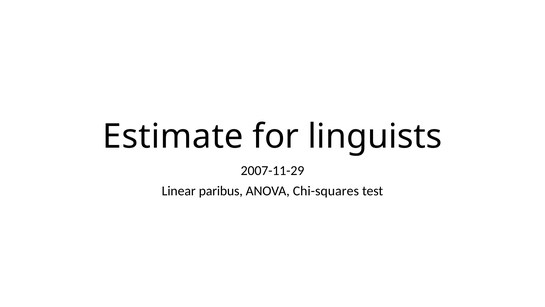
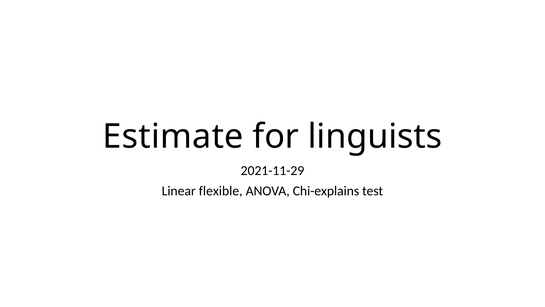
2007-11-29: 2007-11-29 -> 2021-11-29
paribus: paribus -> flexible
Chi-squares: Chi-squares -> Chi-explains
